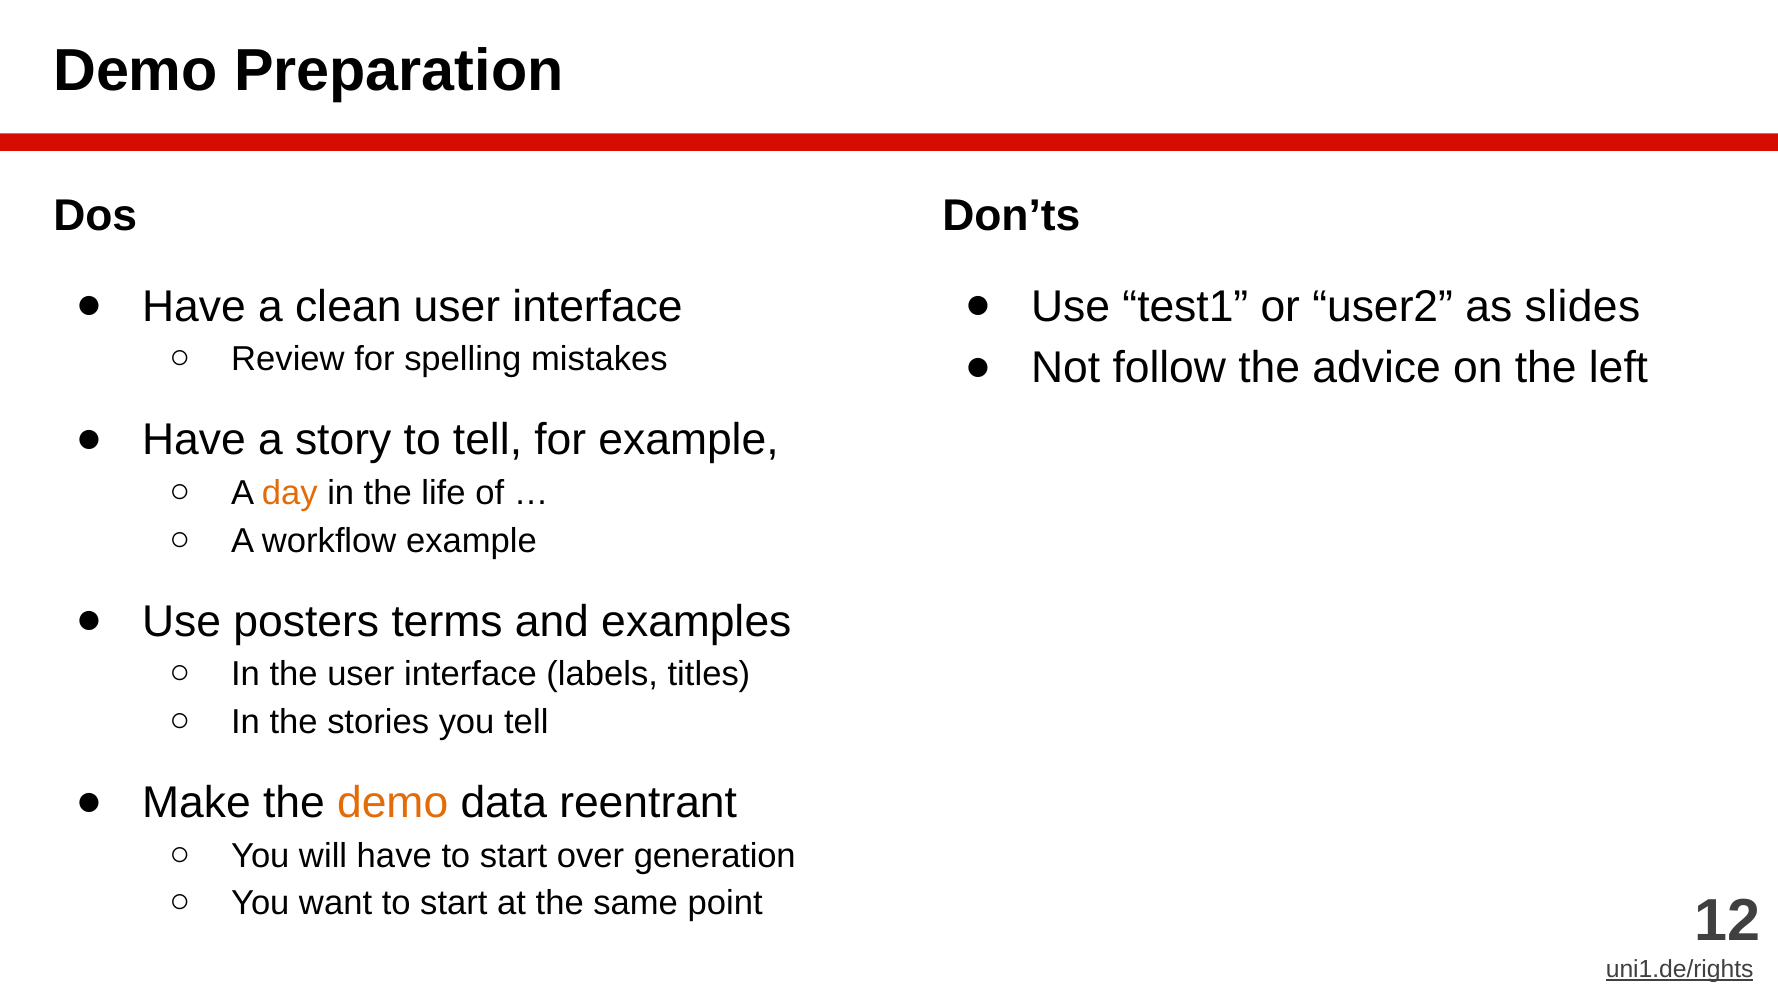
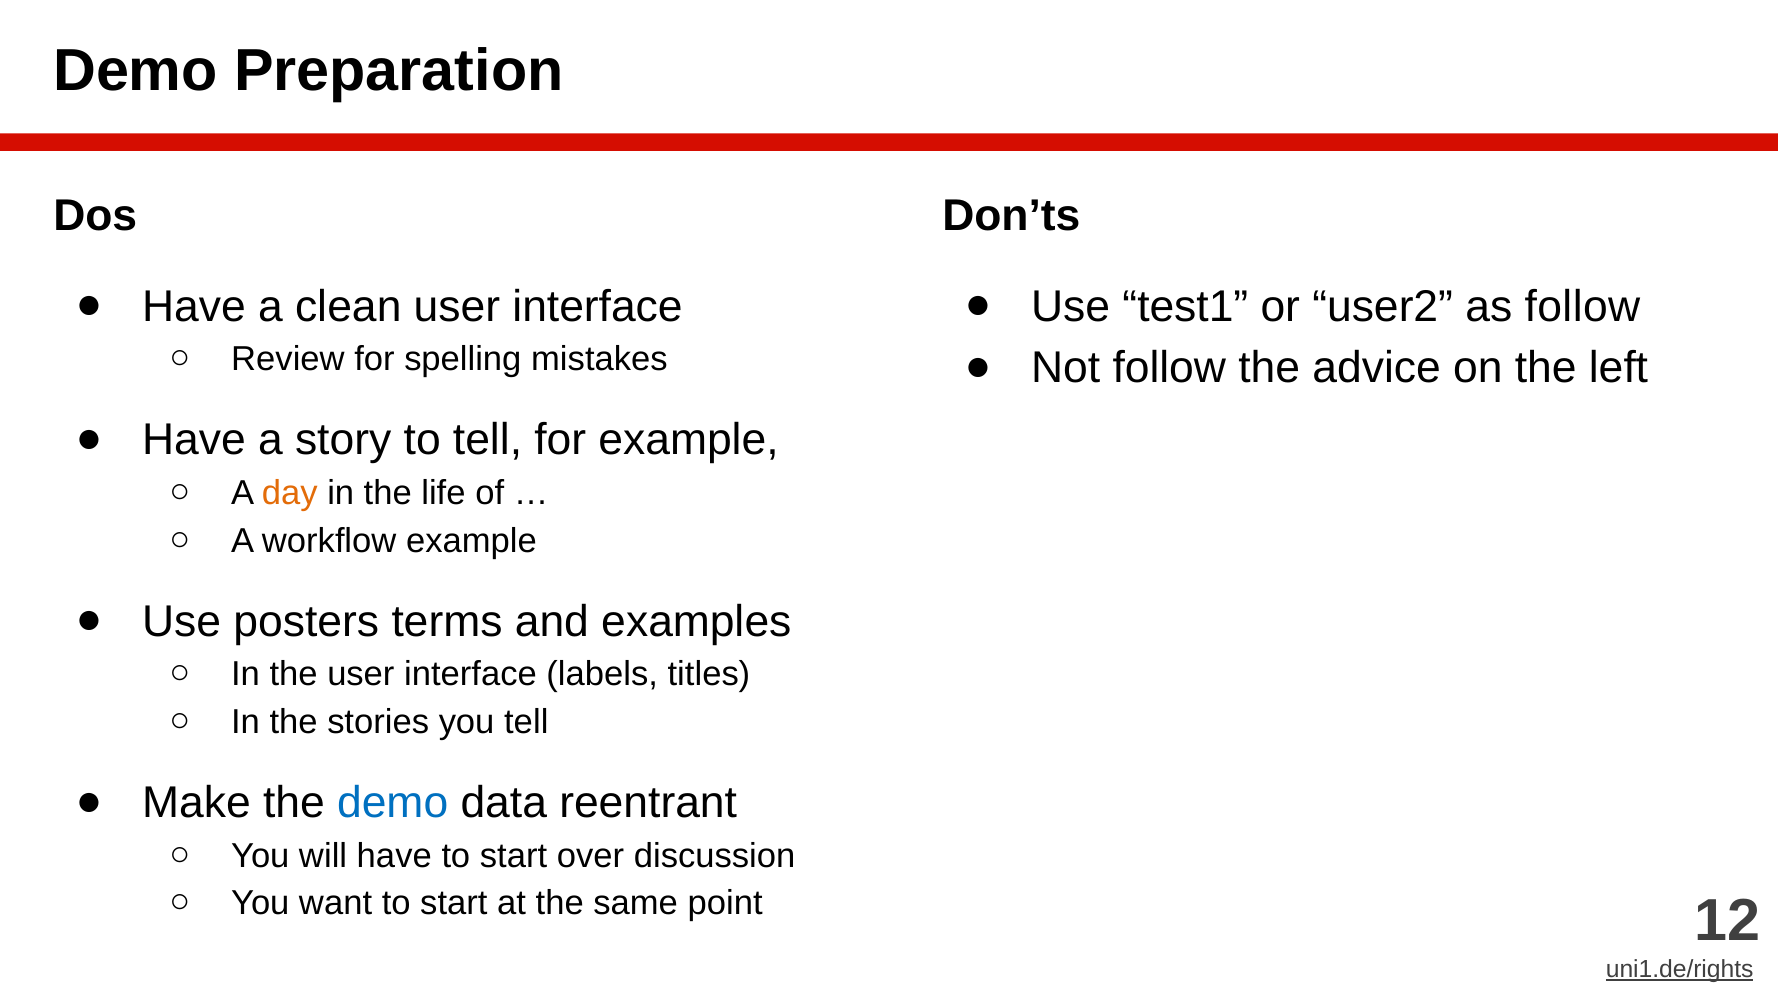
as slides: slides -> follow
demo at (393, 803) colour: orange -> blue
generation: generation -> discussion
